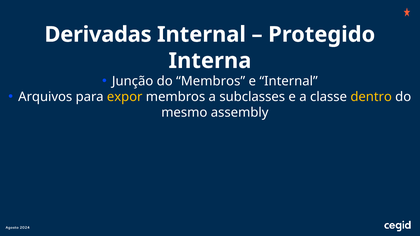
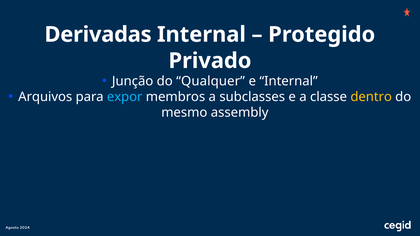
Interna: Interna -> Privado
do Membros: Membros -> Qualquer
expor colour: yellow -> light blue
